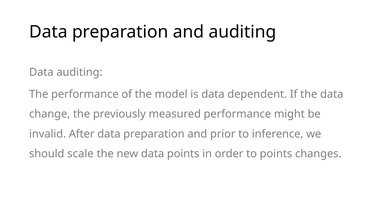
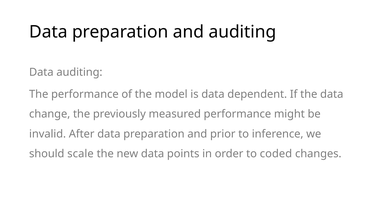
to points: points -> coded
